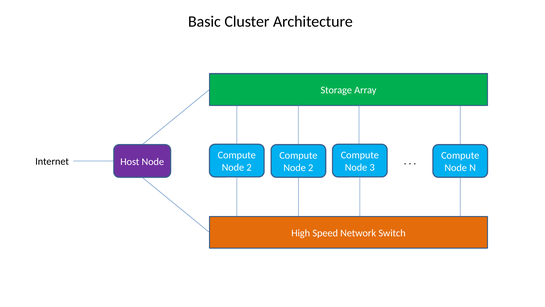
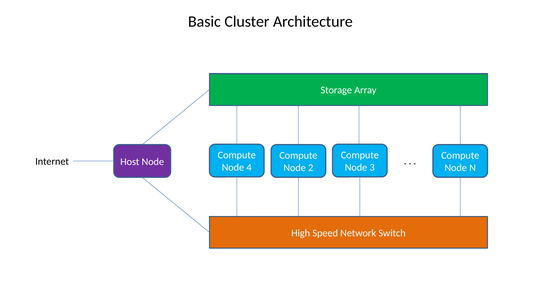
2 at (249, 167): 2 -> 4
